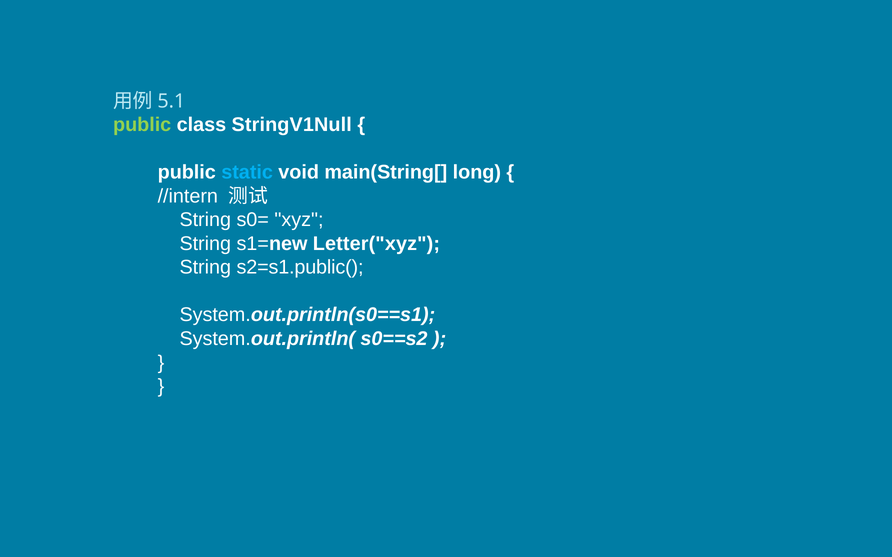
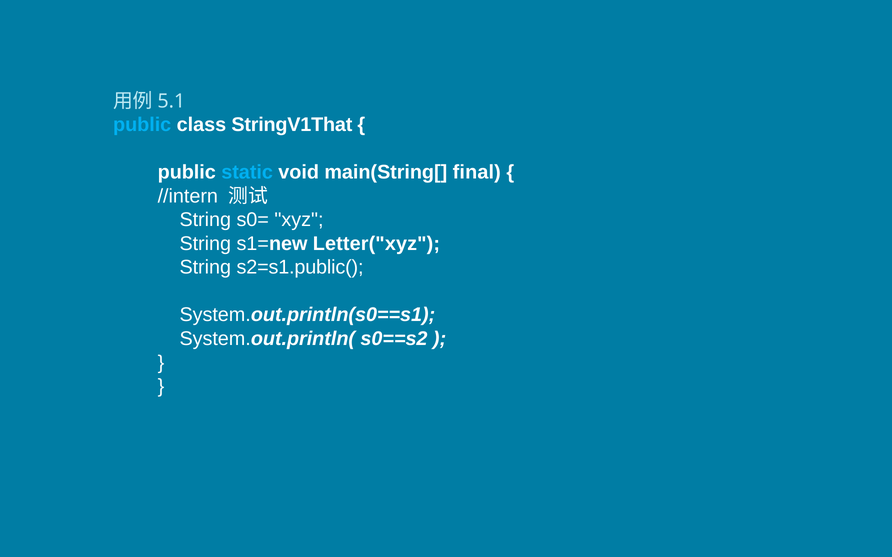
public at (142, 125) colour: light green -> light blue
StringV1Null: StringV1Null -> StringV1That
long: long -> final
